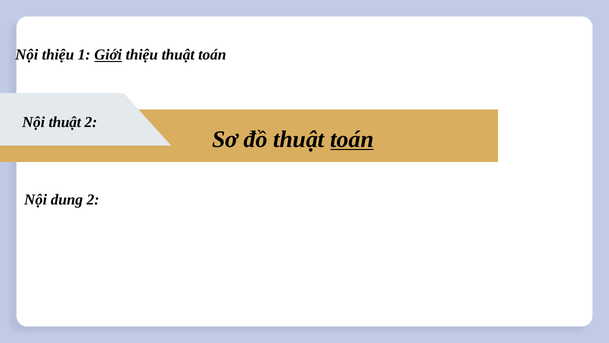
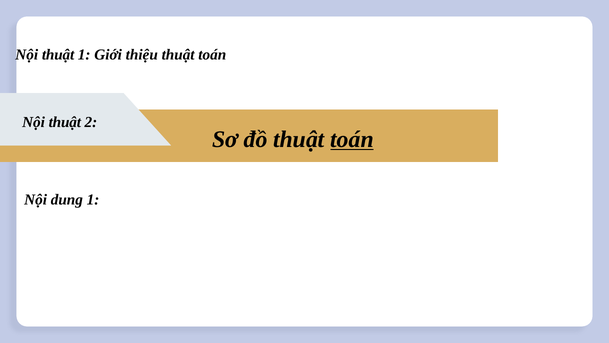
thiệu at (58, 55): thiệu -> thuật
Giới underline: present -> none
dung 2: 2 -> 1
